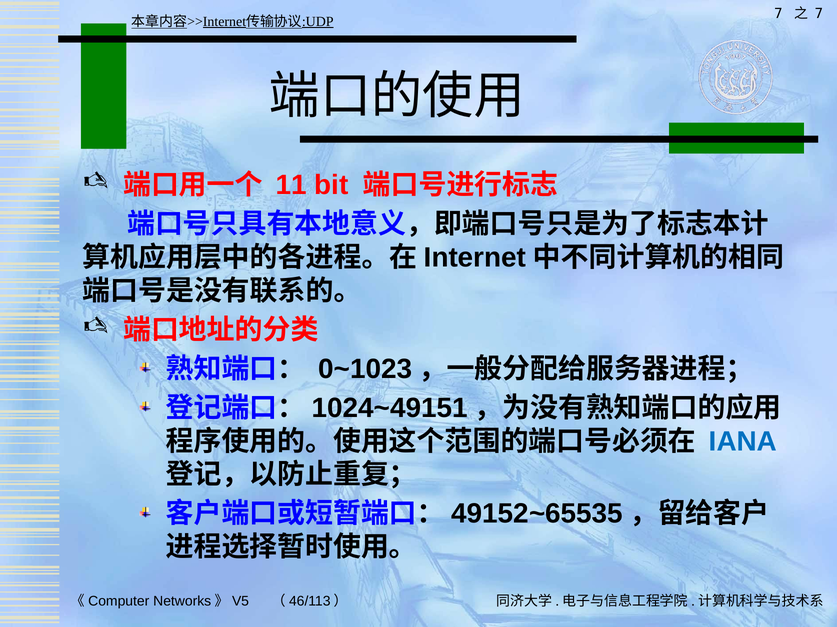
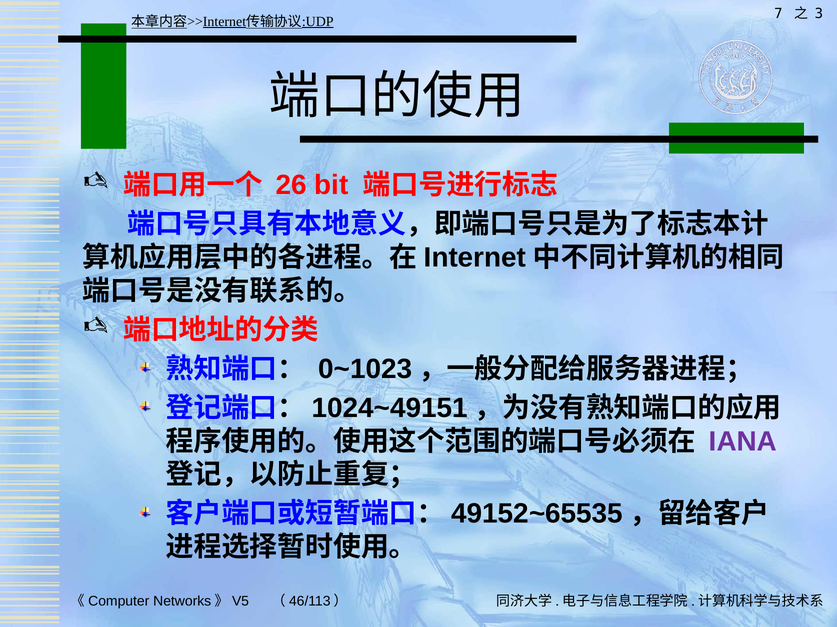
7 at (819, 14): 7 -> 3
11: 11 -> 26
IANA colour: blue -> purple
